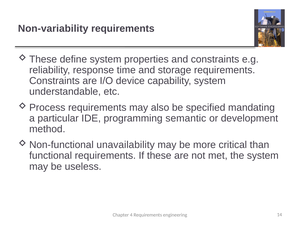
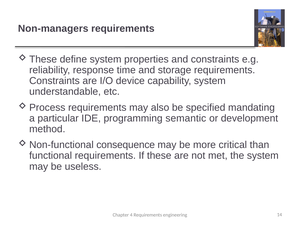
Non-variability: Non-variability -> Non-managers
unavailability: unavailability -> consequence
